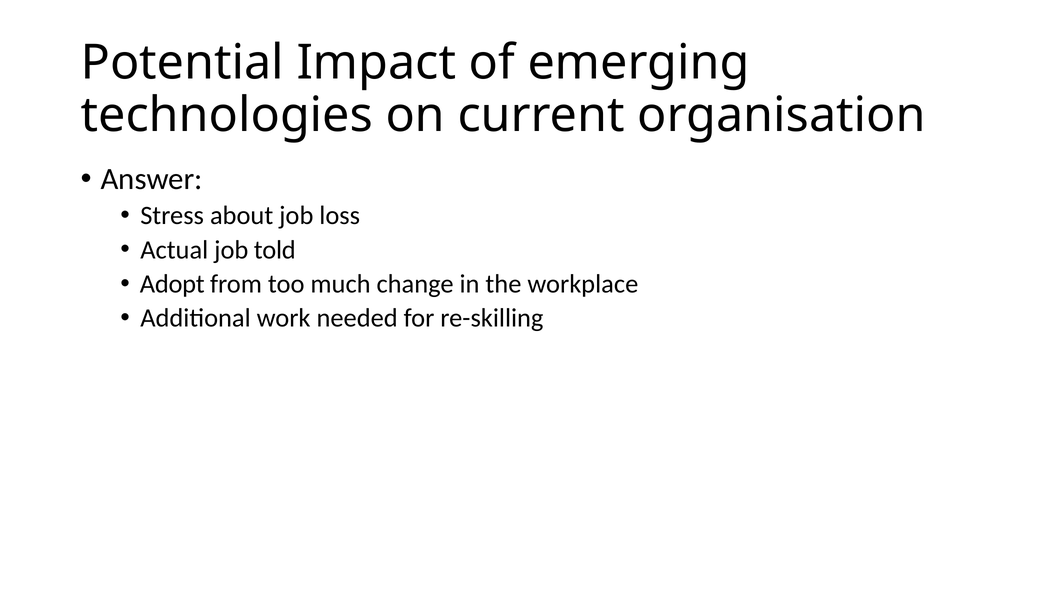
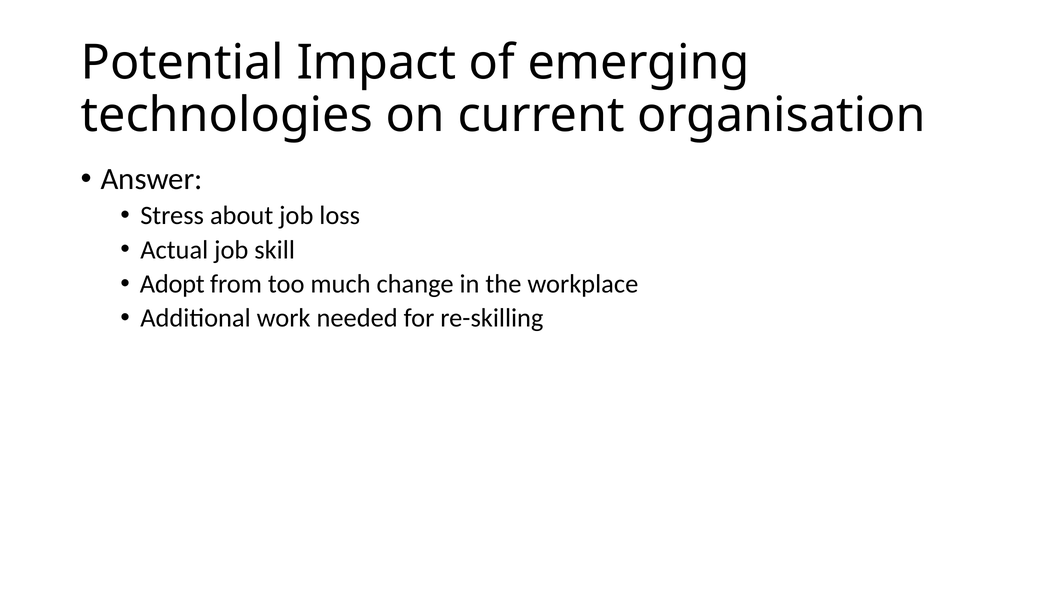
told: told -> skill
